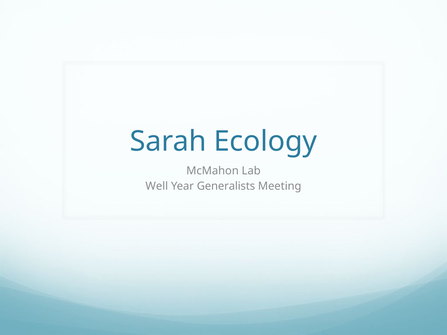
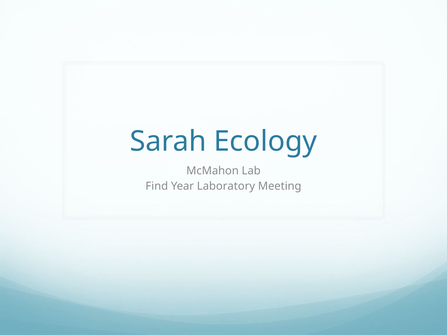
Well: Well -> Find
Generalists: Generalists -> Laboratory
